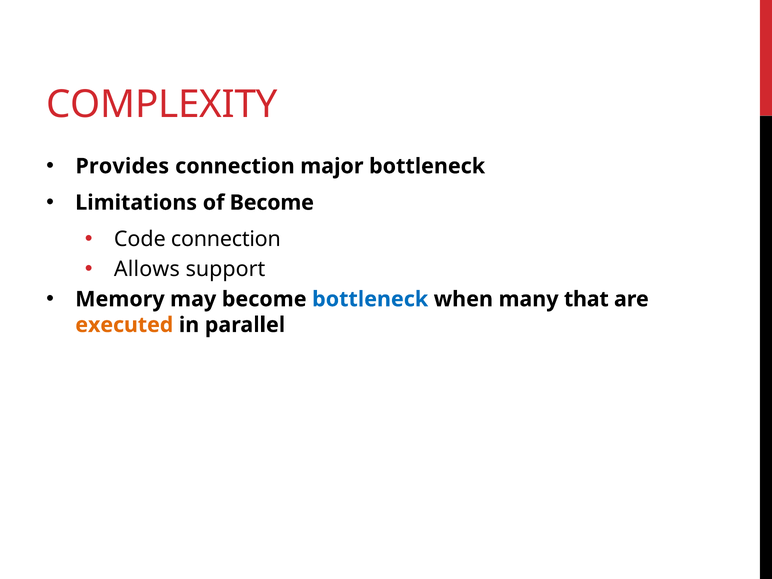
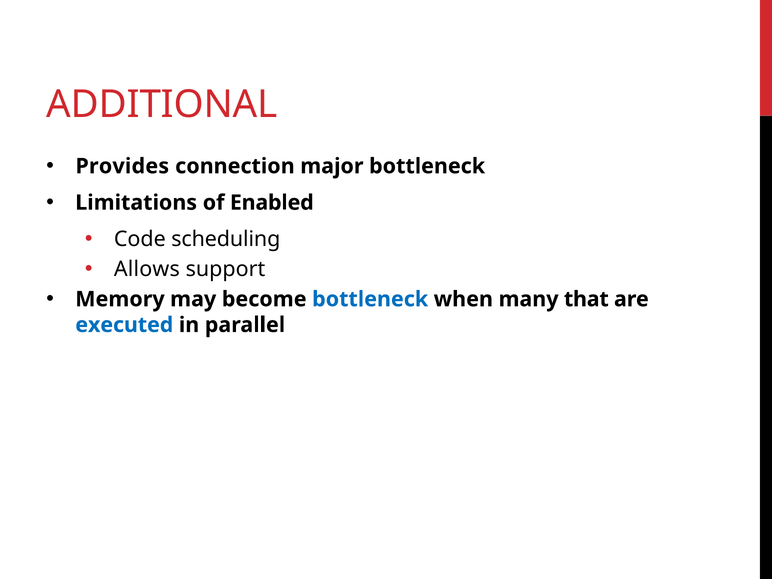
COMPLEXITY: COMPLEXITY -> ADDITIONAL
of Become: Become -> Enabled
Code connection: connection -> scheduling
executed colour: orange -> blue
